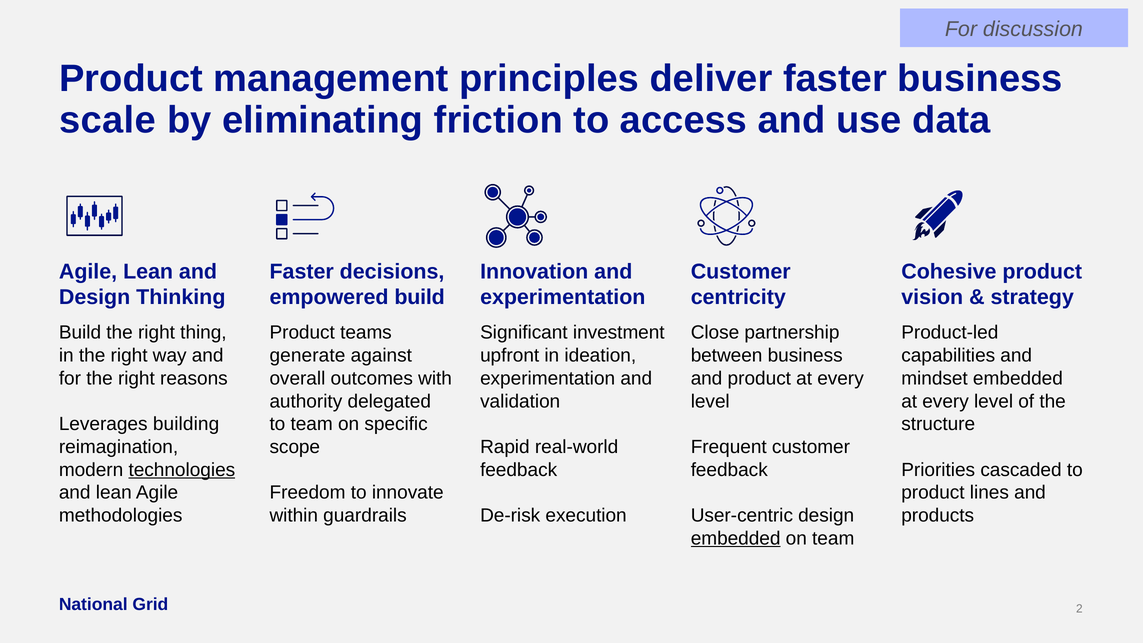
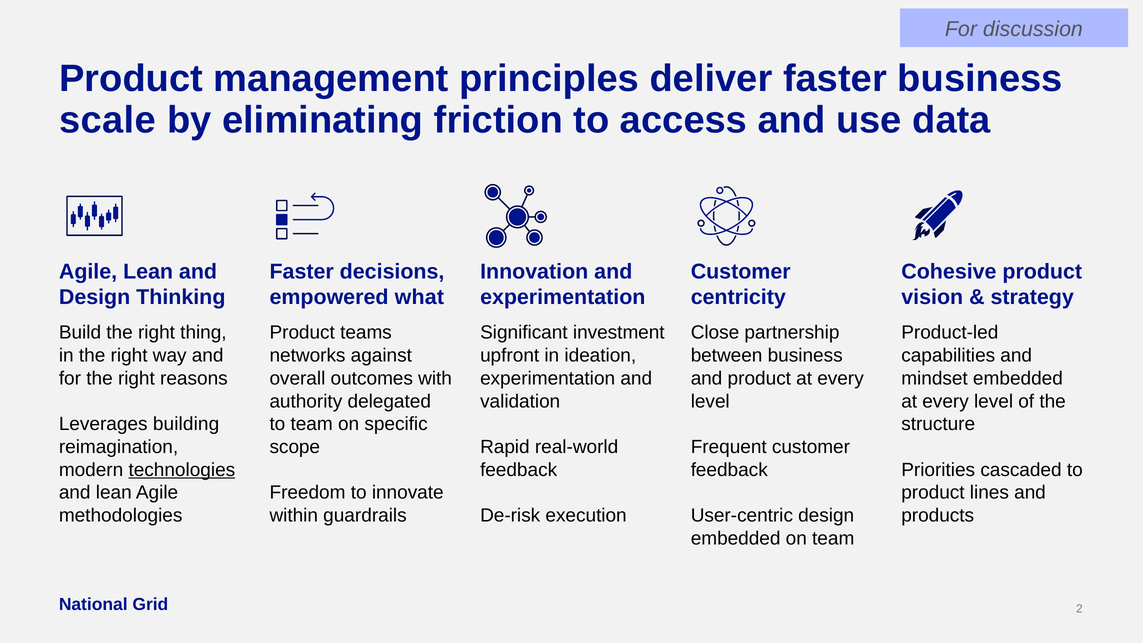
empowered build: build -> what
generate: generate -> networks
embedded at (736, 538) underline: present -> none
